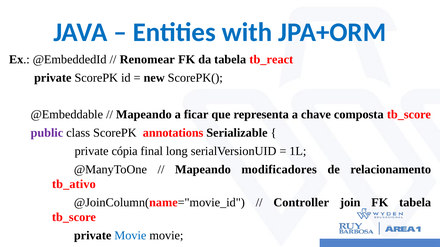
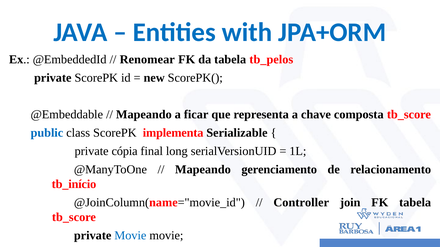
tb_react: tb_react -> tb_pelos
public colour: purple -> blue
annotations: annotations -> implementa
modificadores: modificadores -> gerenciamento
tb_ativo: tb_ativo -> tb_início
